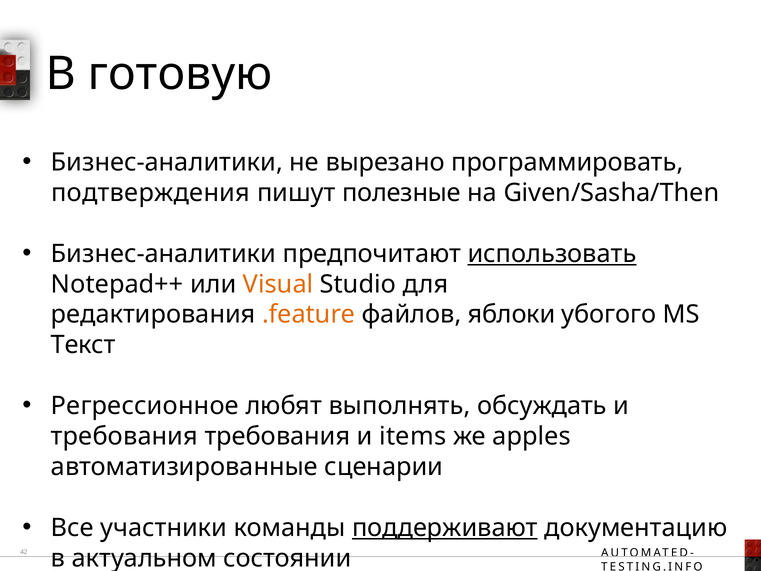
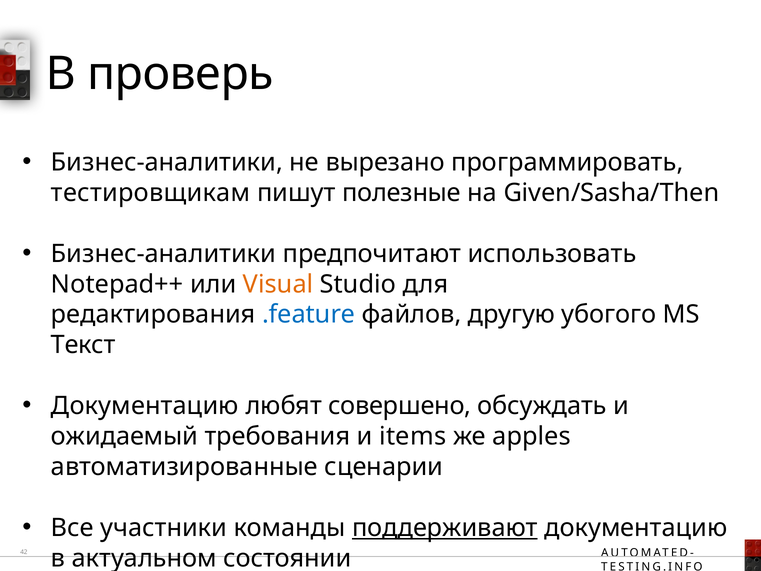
готовую: готовую -> проверь
подтверждения: подтверждения -> тестировщикам
использовать underline: present -> none
.feature colour: orange -> blue
яблоки: яблоки -> другую
Регрессионное at (145, 406): Регрессионное -> Документацию
выполнять: выполнять -> совершено
требования at (124, 436): требования -> ожидаемый
